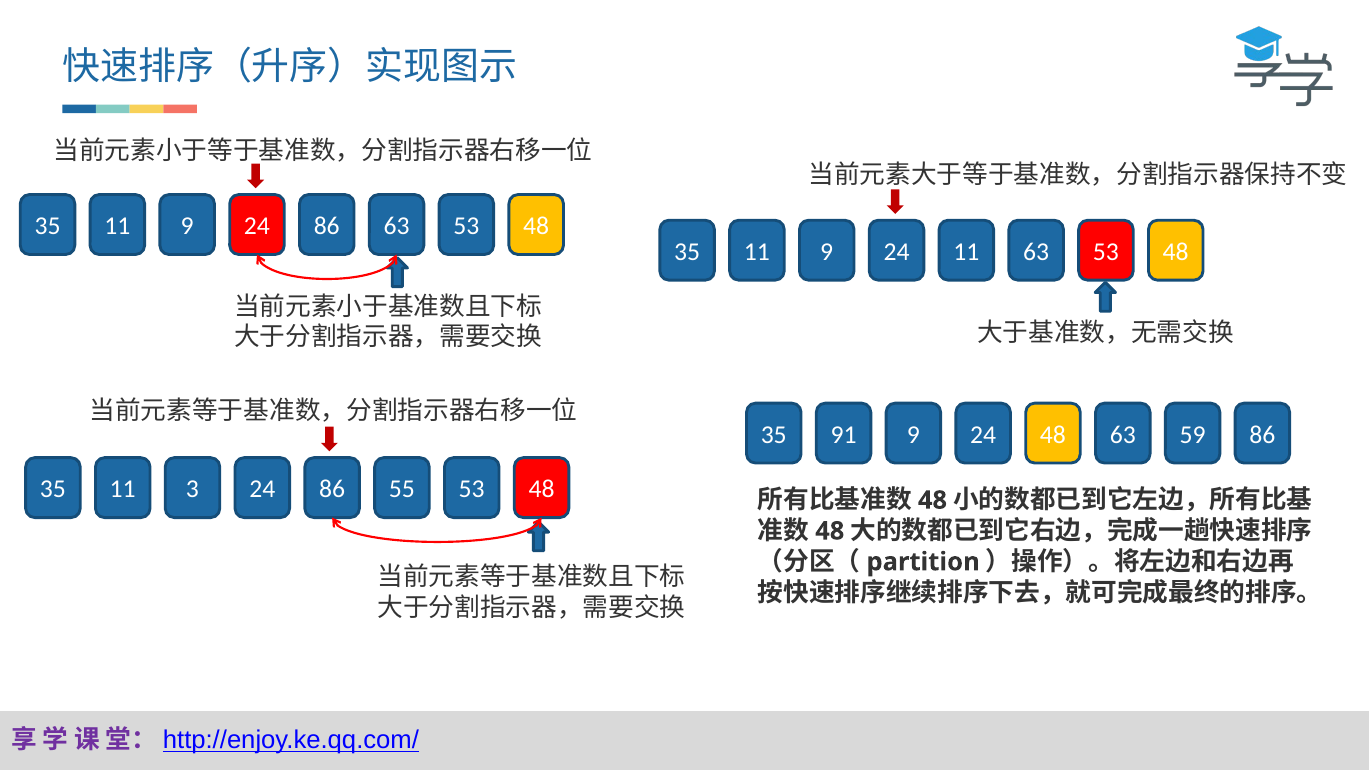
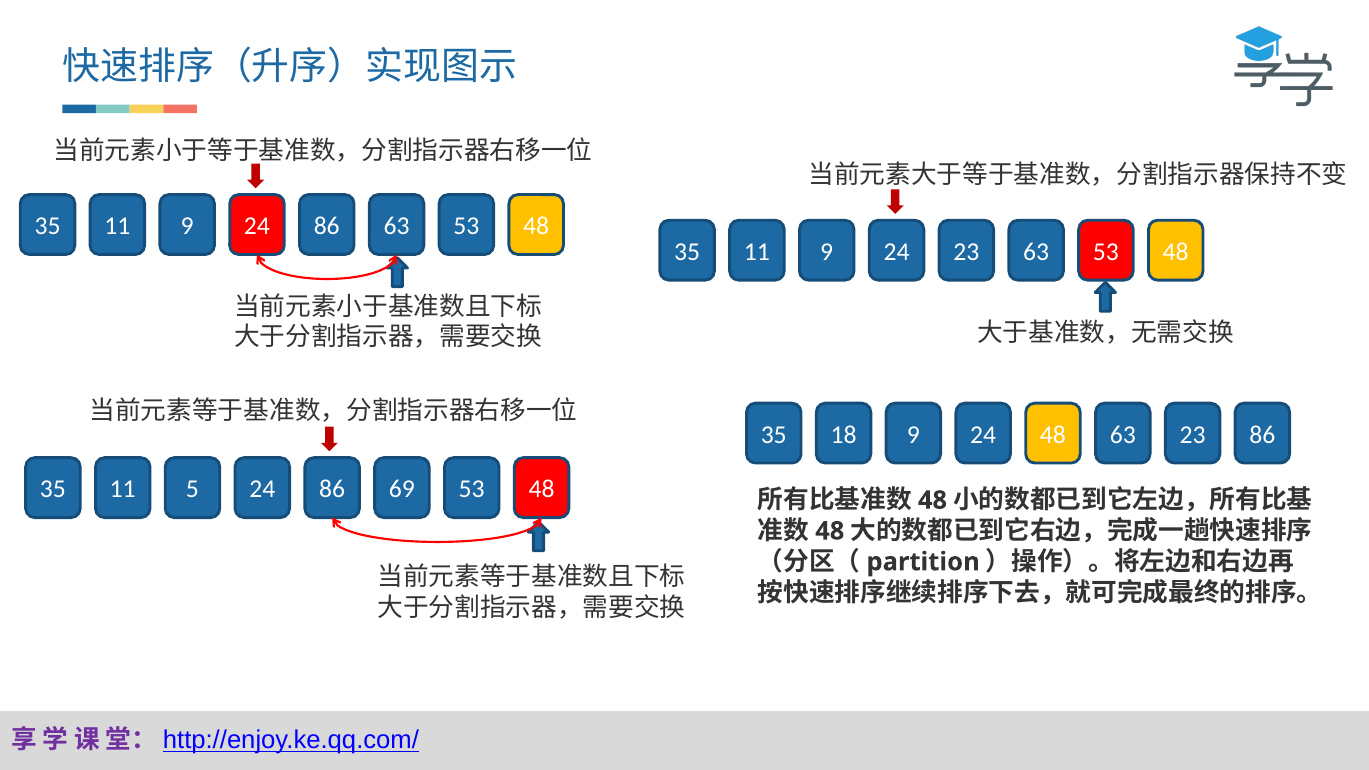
9 11: 11 -> 23
91: 91 -> 18
63 59: 59 -> 23
3: 3 -> 5
55: 55 -> 69
